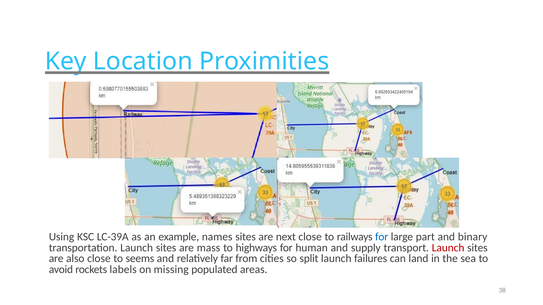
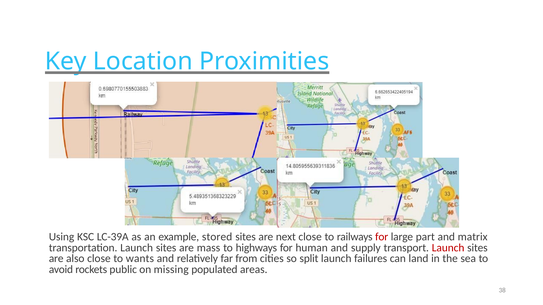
names: names -> stored
for at (382, 237) colour: blue -> red
binary: binary -> matrix
seems: seems -> wants
labels: labels -> public
